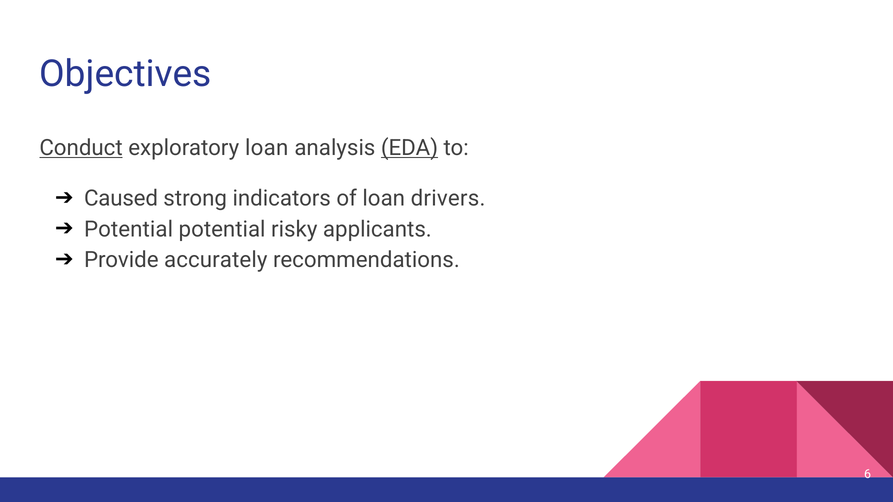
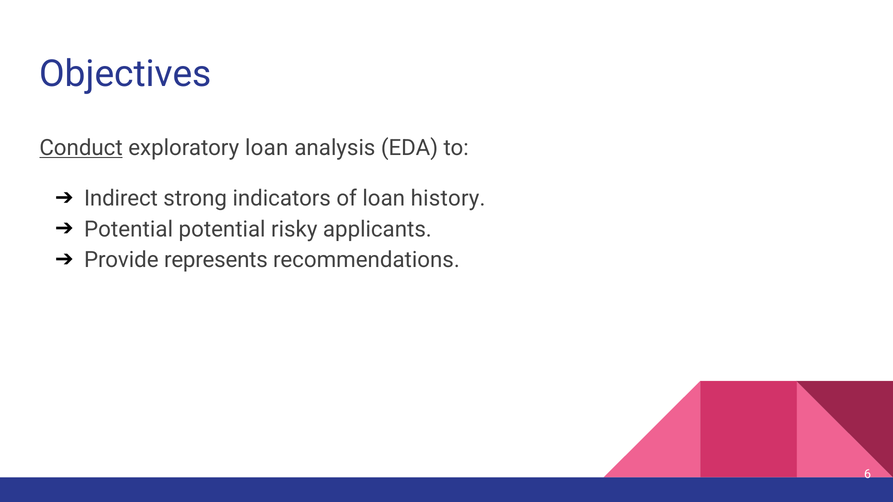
EDA underline: present -> none
Caused: Caused -> Indirect
drivers: drivers -> history
accurately: accurately -> represents
